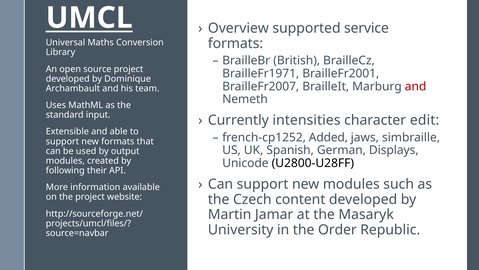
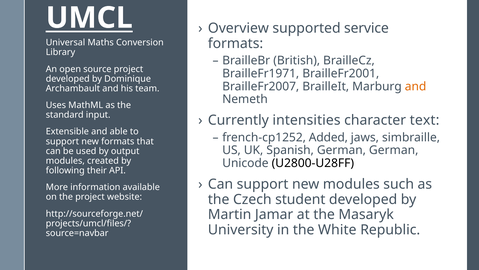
and at (416, 86) colour: red -> orange
edit: edit -> text
German Displays: Displays -> German
content: content -> student
Order: Order -> White
